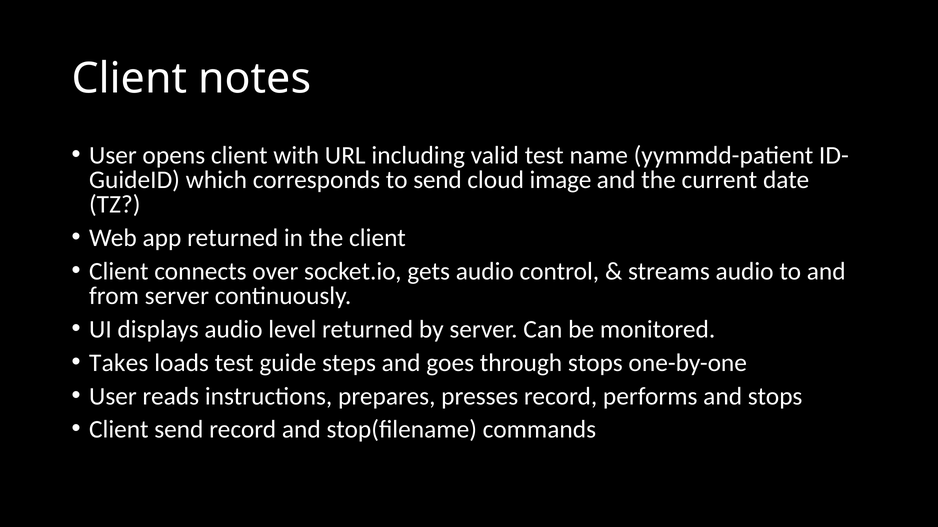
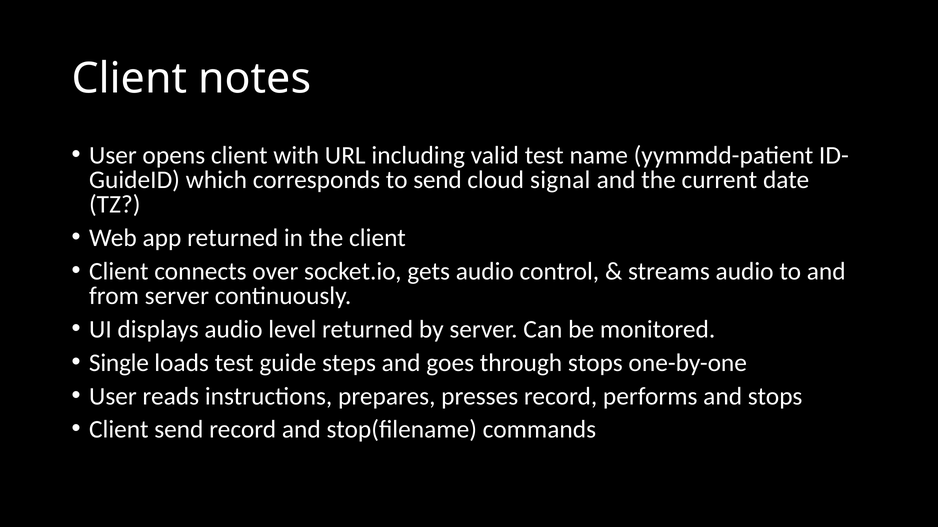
image: image -> signal
Takes: Takes -> Single
